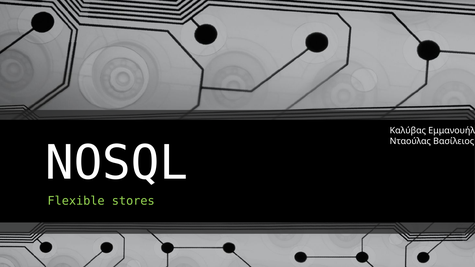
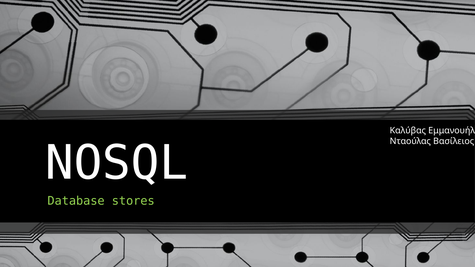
Flexible: Flexible -> Database
